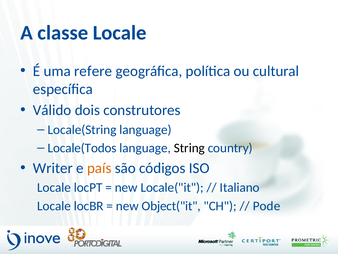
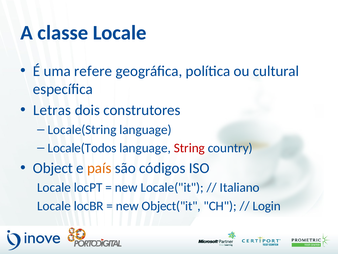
Válido: Válido -> Letras
String colour: black -> red
Writer: Writer -> Object
Pode: Pode -> Login
